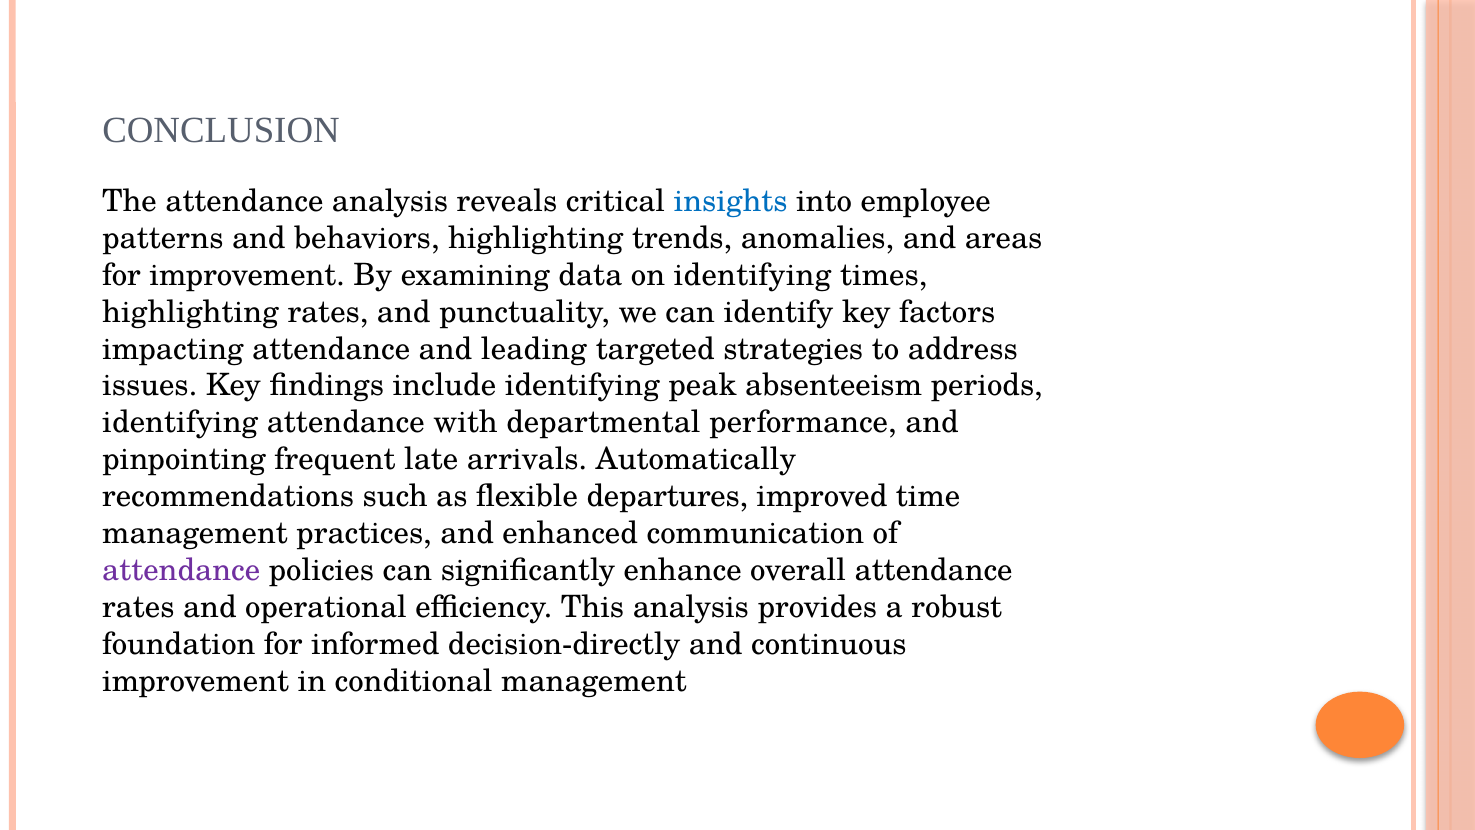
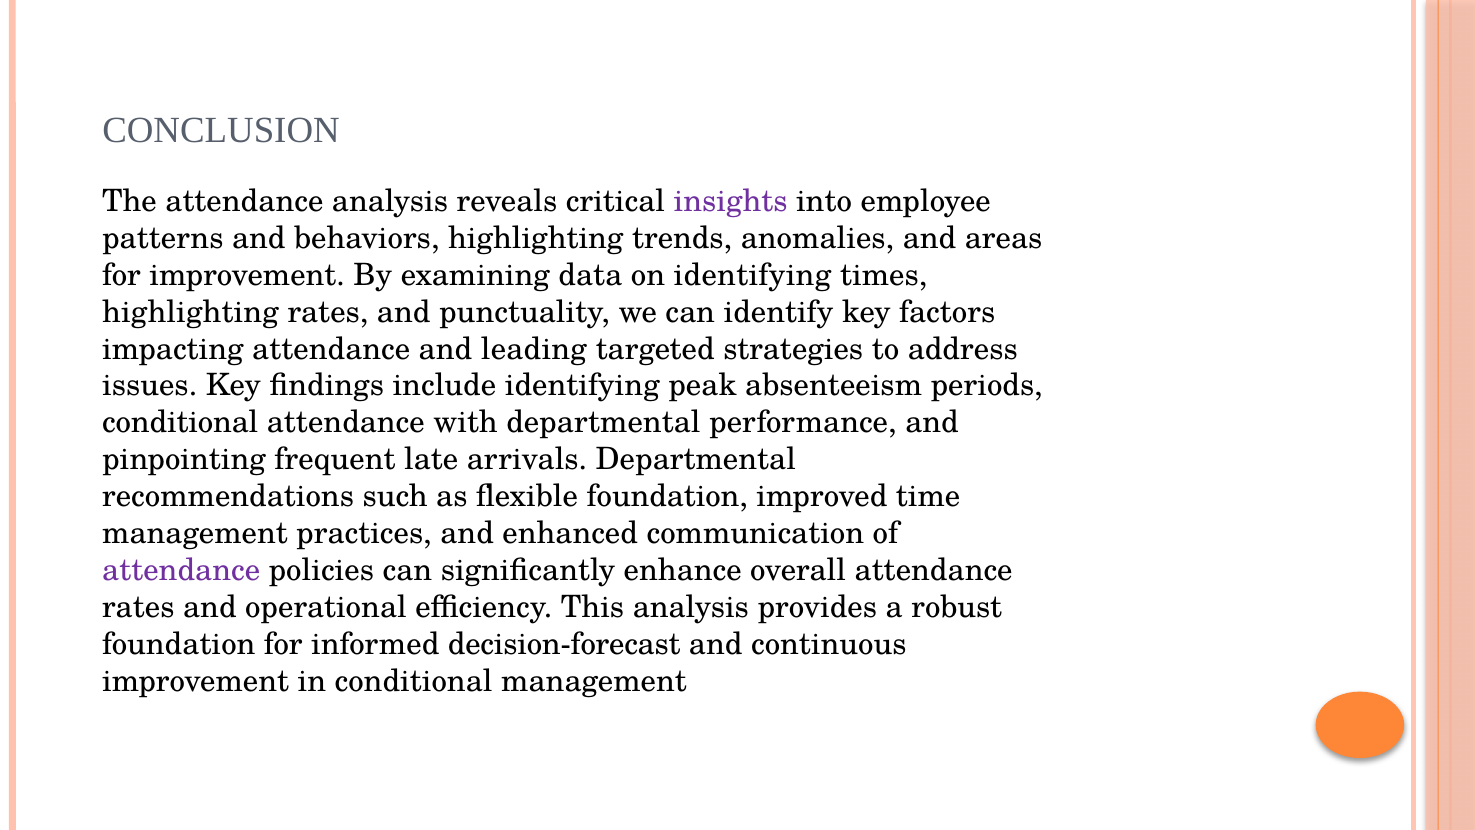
insights colour: blue -> purple
identifying at (180, 423): identifying -> conditional
arrivals Automatically: Automatically -> Departmental
flexible departures: departures -> foundation
decision-directly: decision-directly -> decision-forecast
